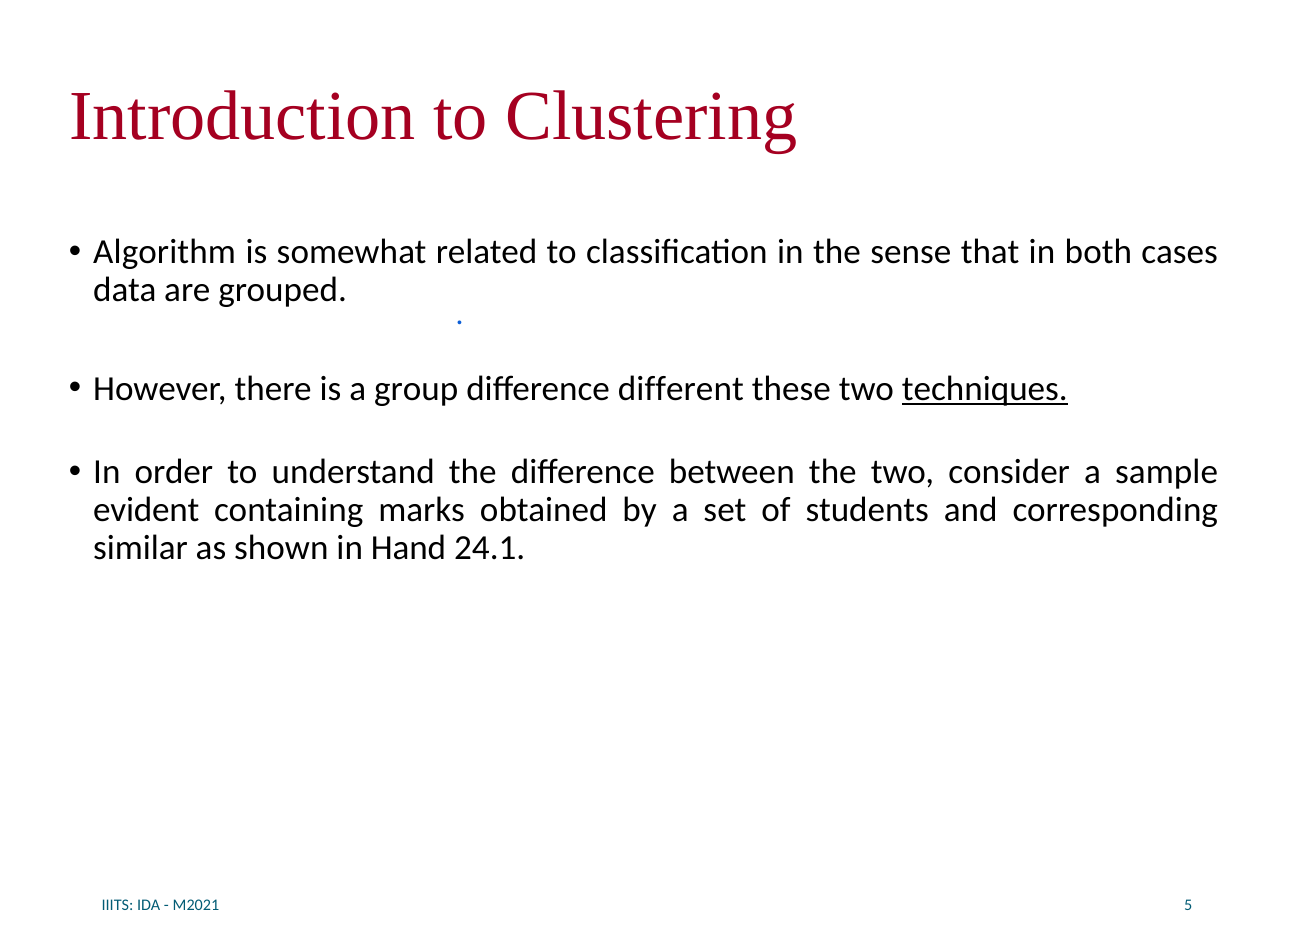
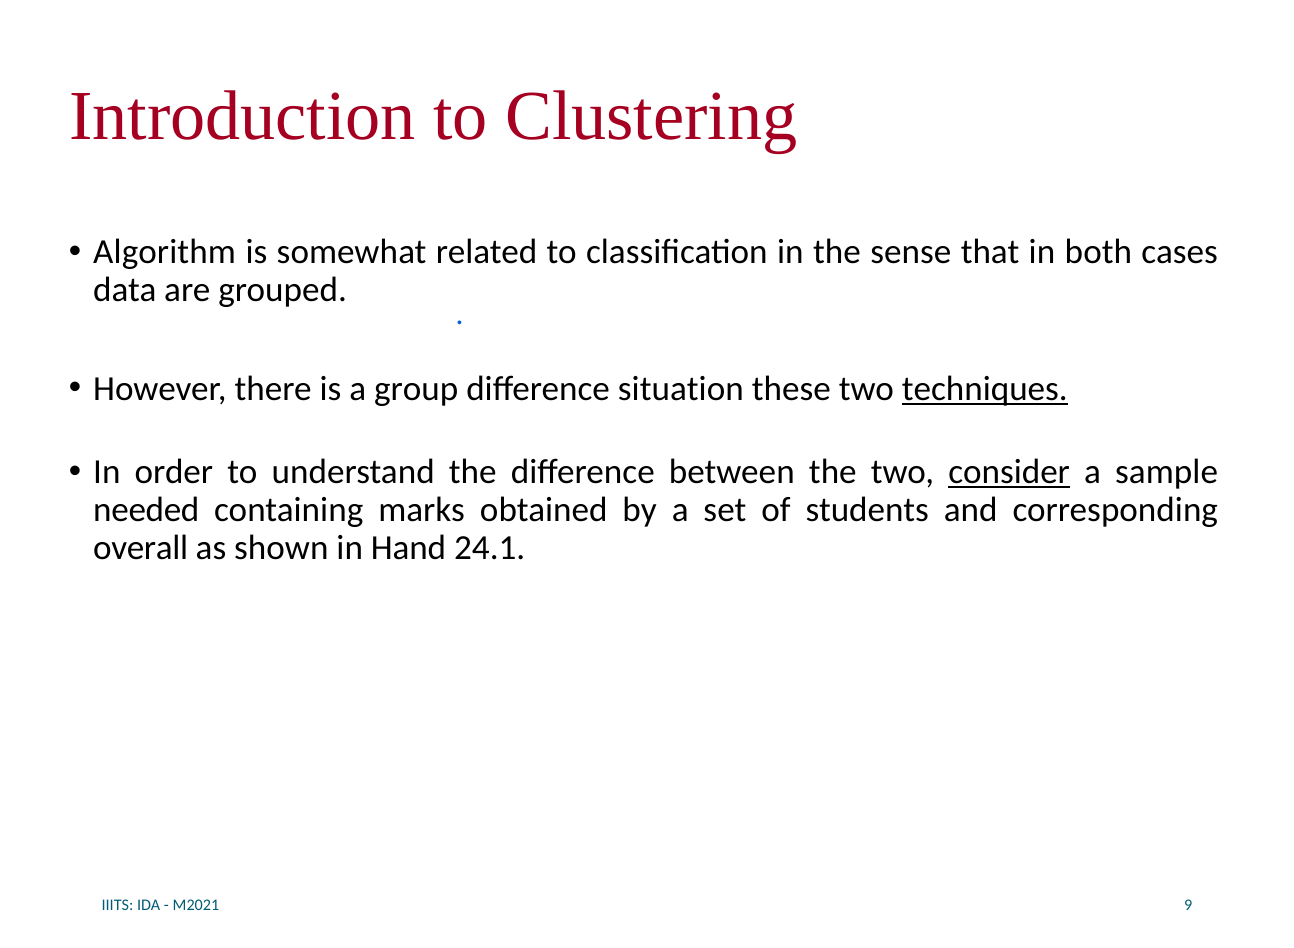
different: different -> situation
consider underline: none -> present
evident: evident -> needed
similar: similar -> overall
5: 5 -> 9
